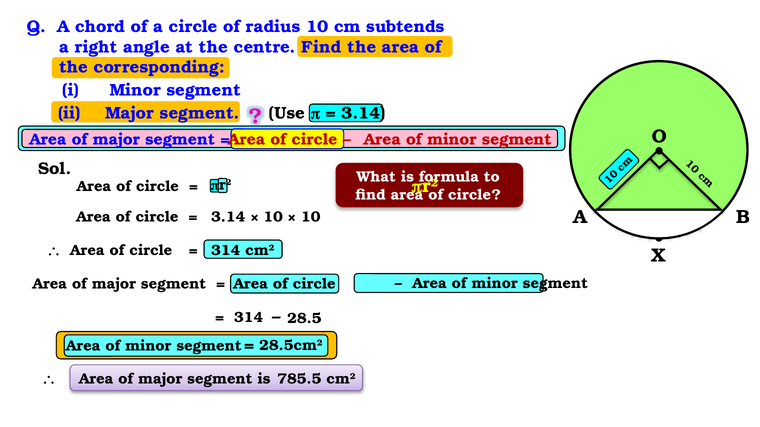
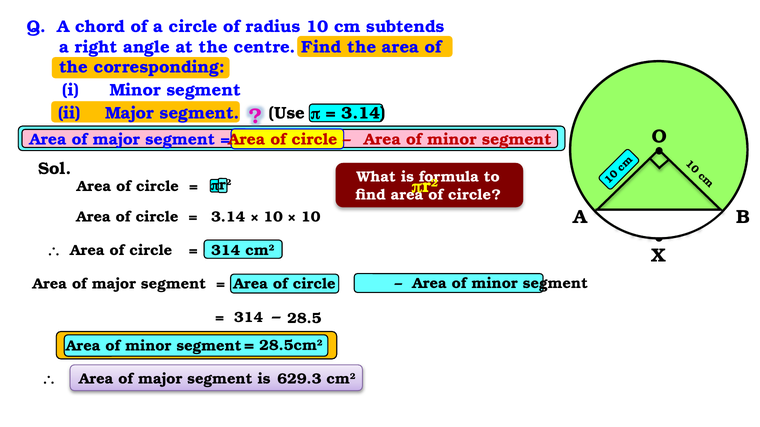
785.5: 785.5 -> 629.3
